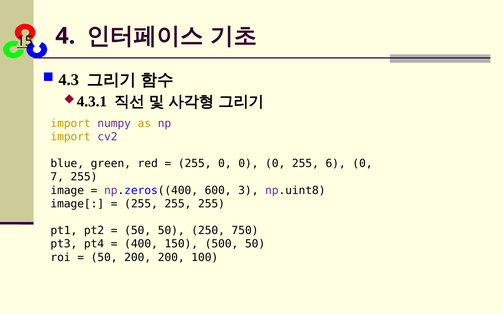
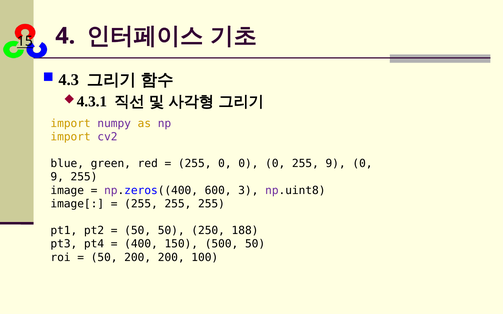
255 6: 6 -> 9
7 at (57, 177): 7 -> 9
750: 750 -> 188
